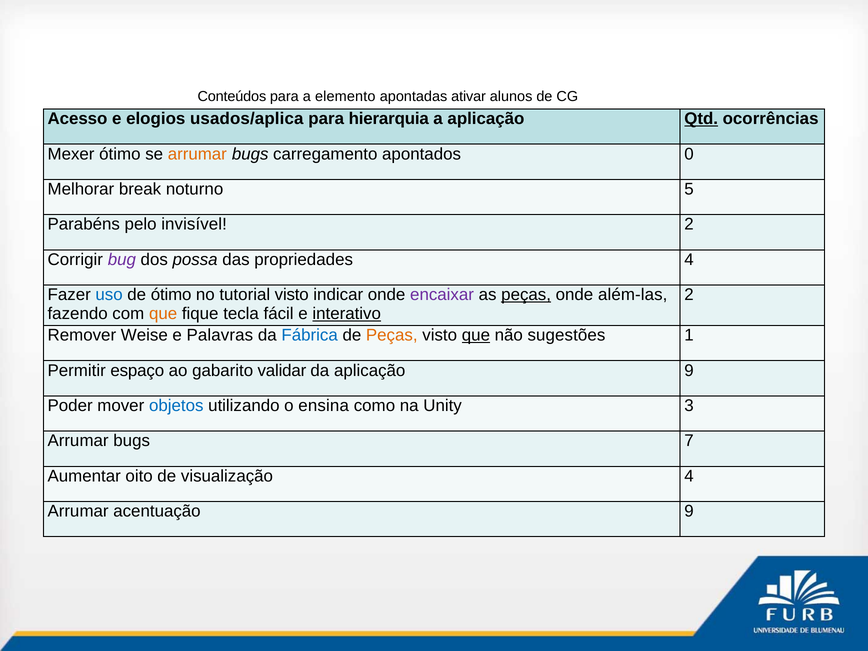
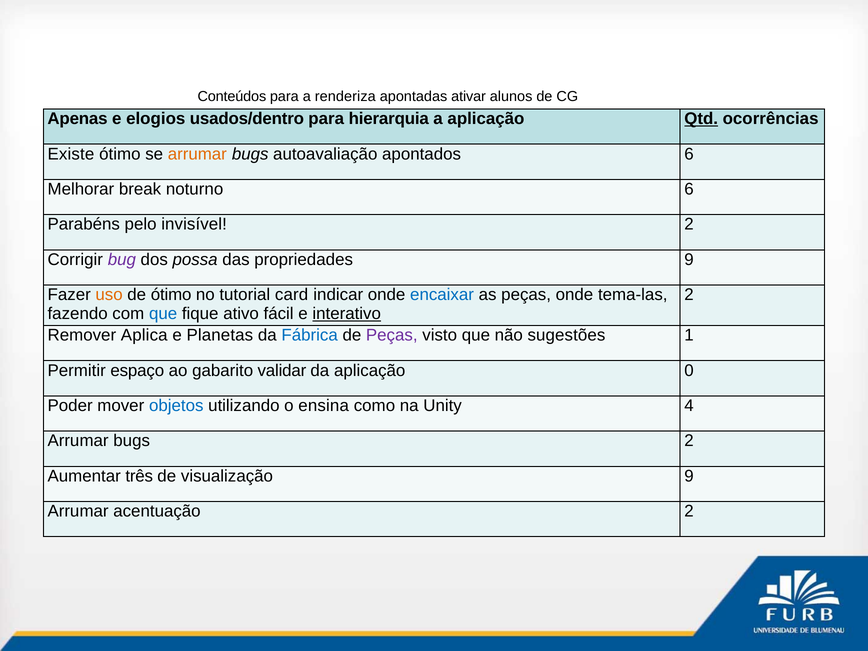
elemento: elemento -> renderiza
Acesso: Acesso -> Apenas
usados/aplica: usados/aplica -> usados/dentro
Mexer: Mexer -> Existe
carregamento: carregamento -> autoavaliação
apontados 0: 0 -> 6
noturno 5: 5 -> 6
propriedades 4: 4 -> 9
uso colour: blue -> orange
tutorial visto: visto -> card
encaixar colour: purple -> blue
peças at (526, 295) underline: present -> none
além-las: além-las -> tema-las
que at (163, 314) colour: orange -> blue
tecla: tecla -> ativo
Weise: Weise -> Aplica
Palavras: Palavras -> Planetas
Peças at (392, 335) colour: orange -> purple
que at (476, 335) underline: present -> none
aplicação 9: 9 -> 0
3: 3 -> 4
bugs 7: 7 -> 2
oito: oito -> três
visualização 4: 4 -> 9
acentuação 9: 9 -> 2
